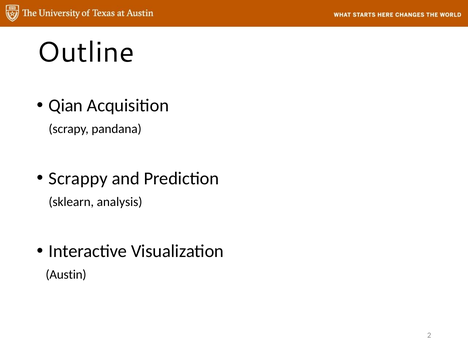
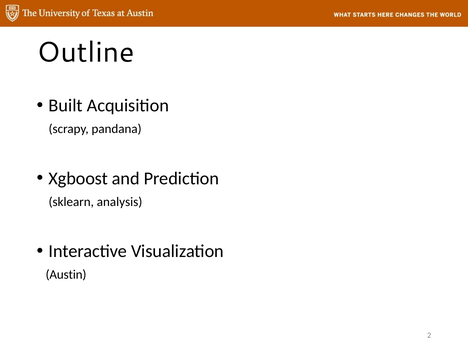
Qian: Qian -> Built
Scrappy: Scrappy -> Xgboost
